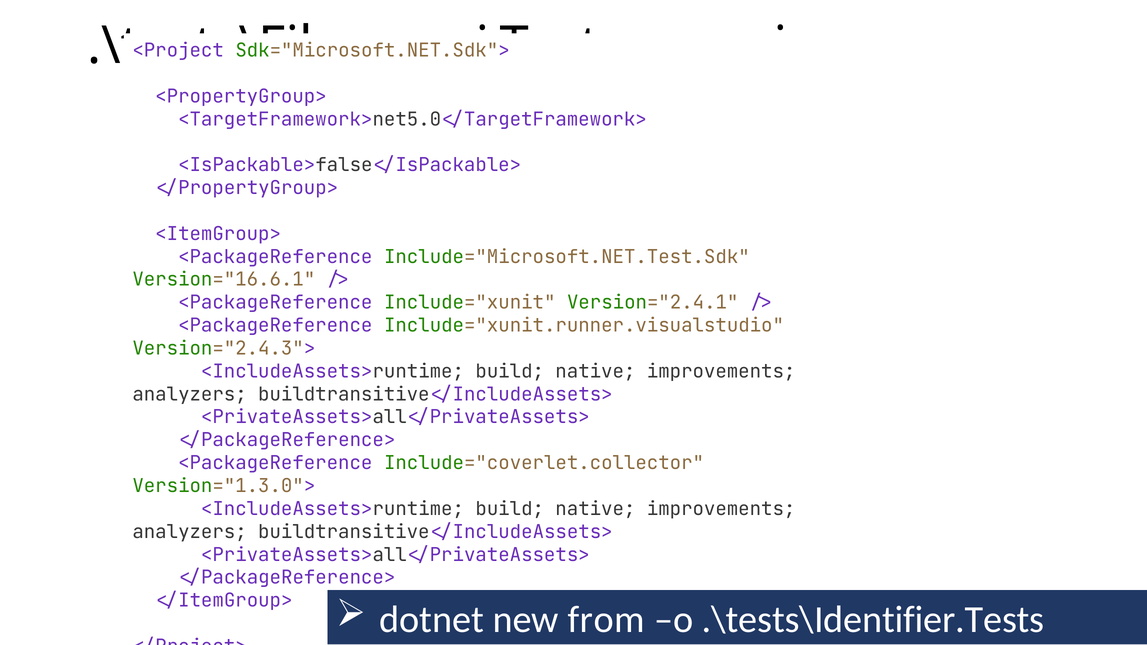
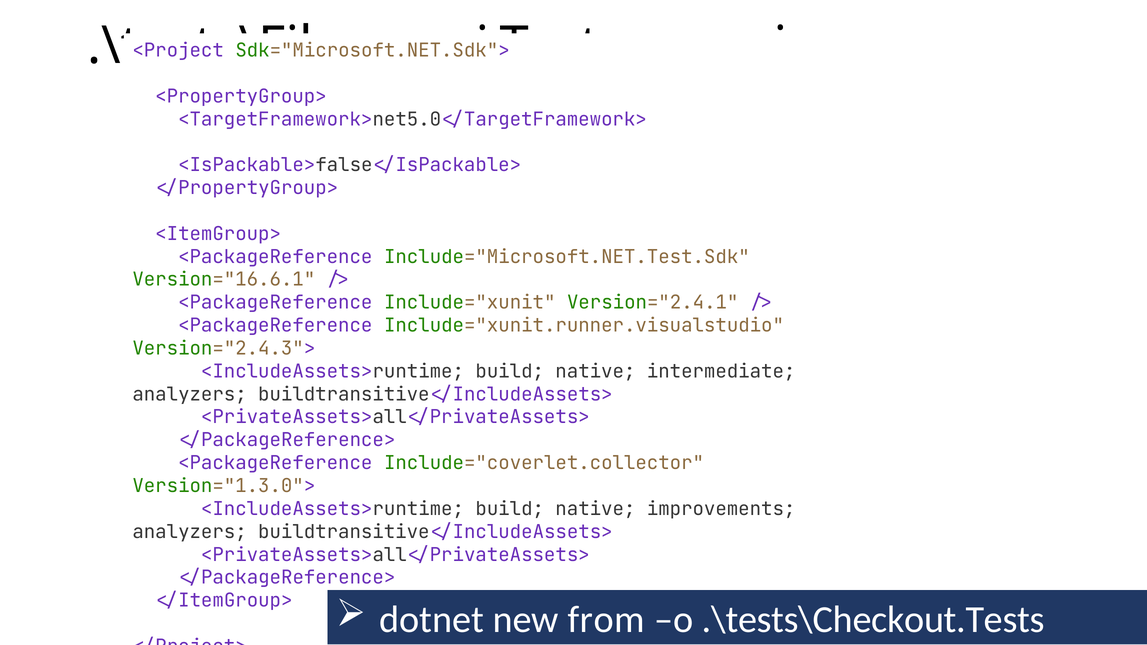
improvements at (721, 371): improvements -> intermediate
.\tests\Identifier.Tests: .\tests\Identifier.Tests -> .\tests\Checkout.Tests
